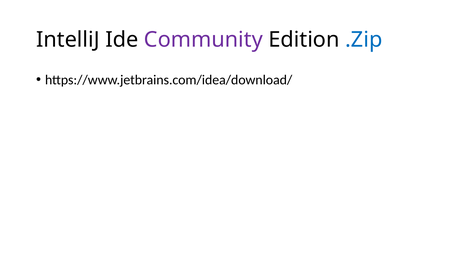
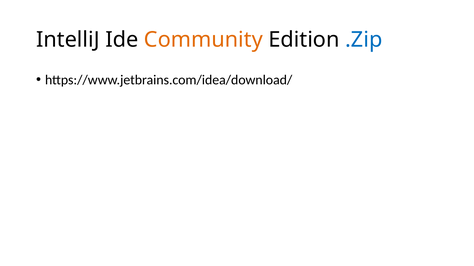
Community colour: purple -> orange
